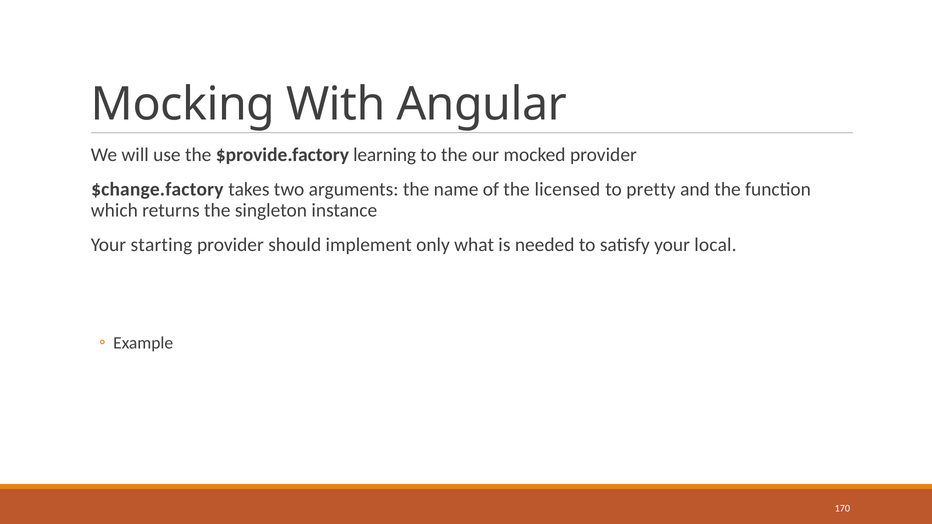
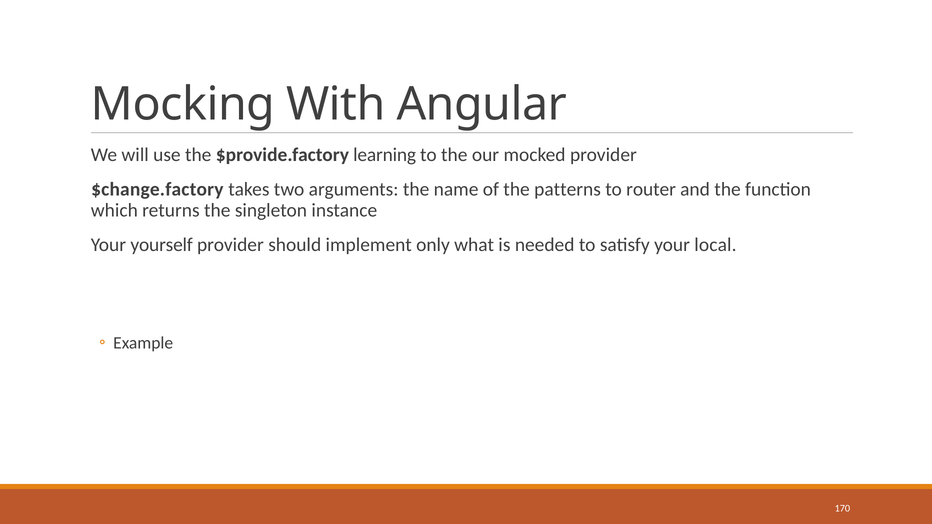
licensed: licensed -> patterns
pretty: pretty -> router
starting: starting -> yourself
